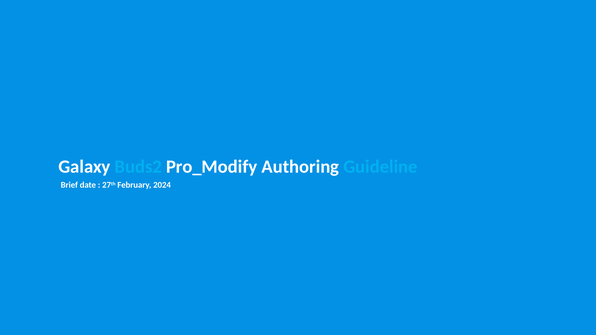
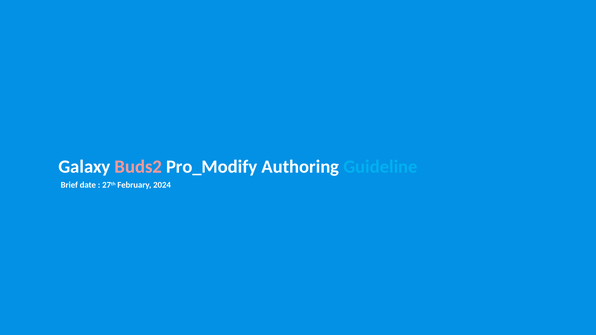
Buds2 colour: light blue -> pink
